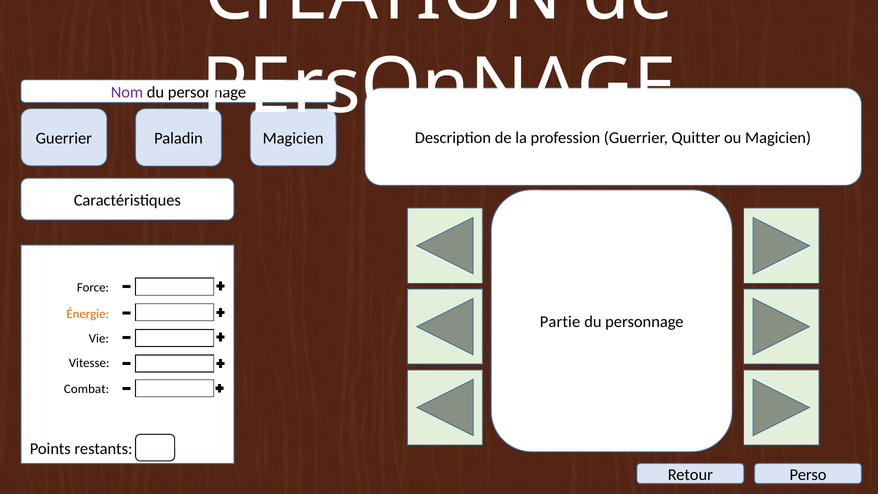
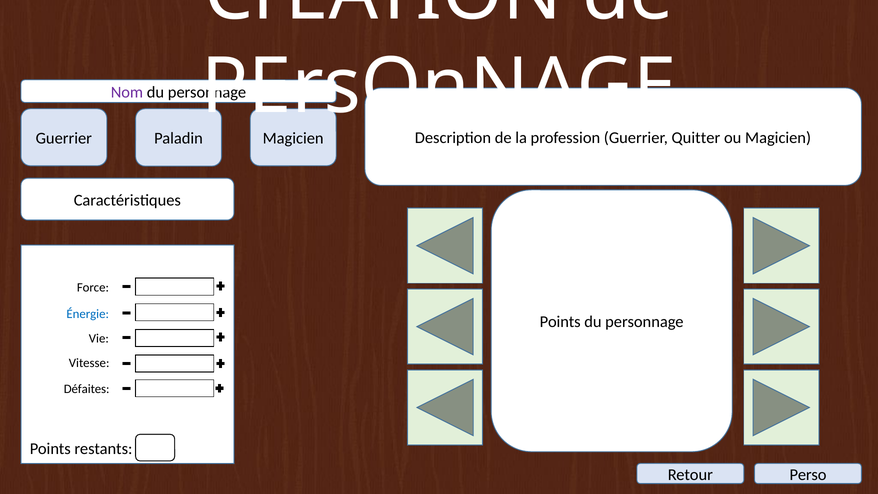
Énergie colour: orange -> blue
Partie at (560, 322): Partie -> Points
Combat: Combat -> Défaites
